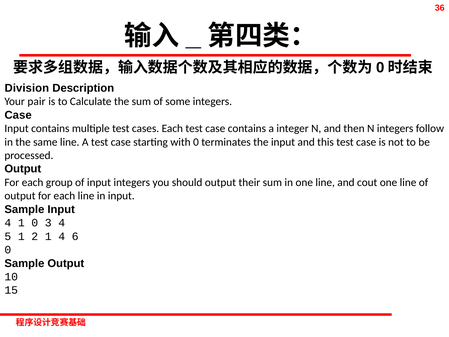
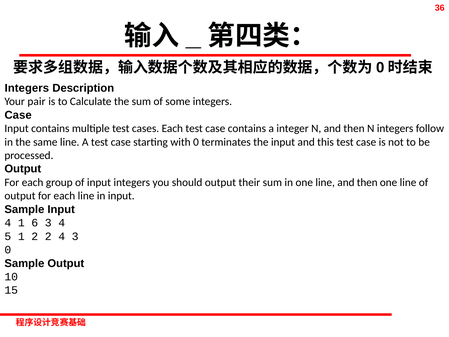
Division at (27, 88): Division -> Integers
line and cout: cout -> then
1 0: 0 -> 6
2 1: 1 -> 2
4 6: 6 -> 3
